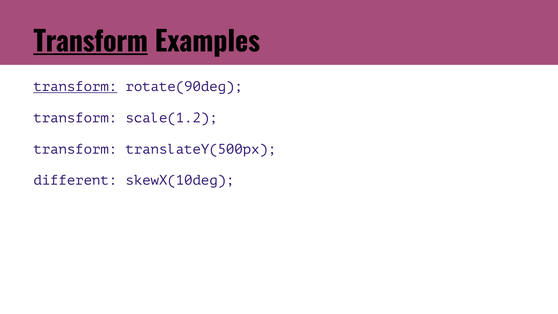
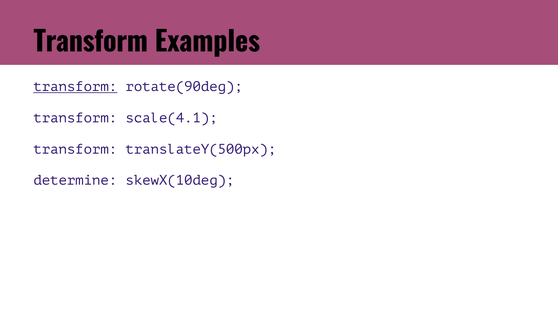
Transform at (91, 42) underline: present -> none
scale(1.2: scale(1.2 -> scale(4.1
different: different -> determine
